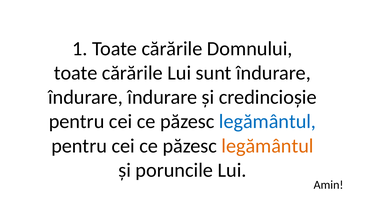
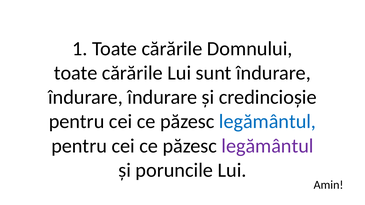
legământul at (267, 146) colour: orange -> purple
